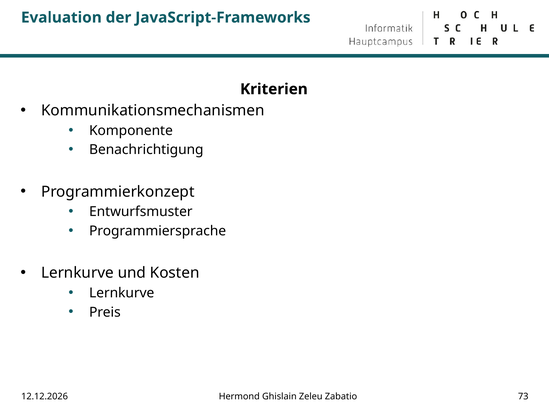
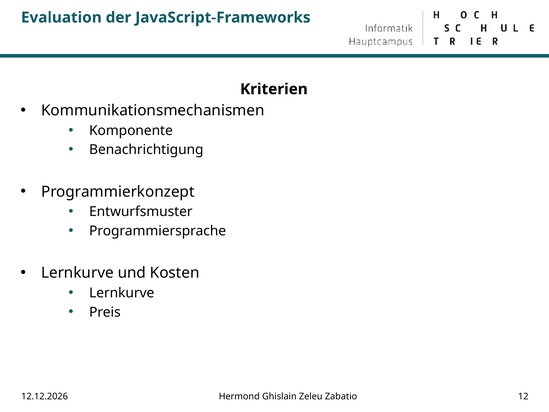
73: 73 -> 12
